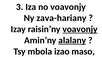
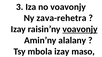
zava-hariany: zava-hariany -> zava-rehetra
alalany underline: present -> none
mbola izao: izao -> izay
